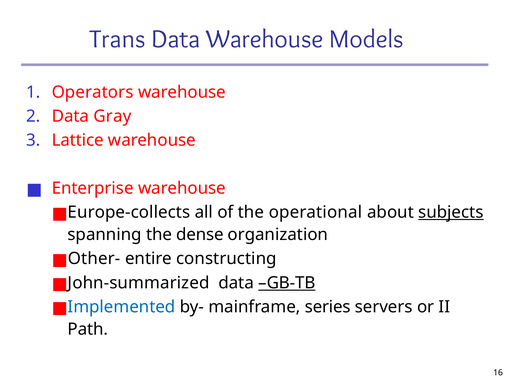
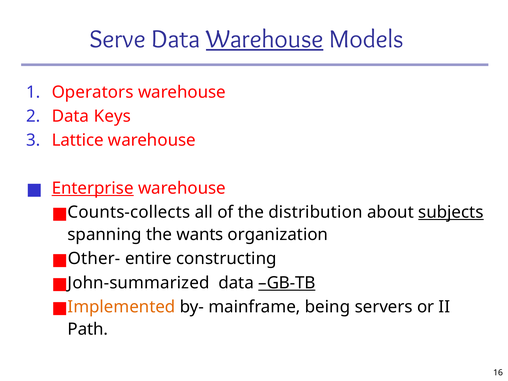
Trans: Trans -> Serve
Warehouse at (265, 39) underline: none -> present
Gray: Gray -> Keys
Enterprise underline: none -> present
Europe-collects: Europe-collects -> Counts-collects
operational: operational -> distribution
dense: dense -> wants
Implemented colour: blue -> orange
series: series -> being
